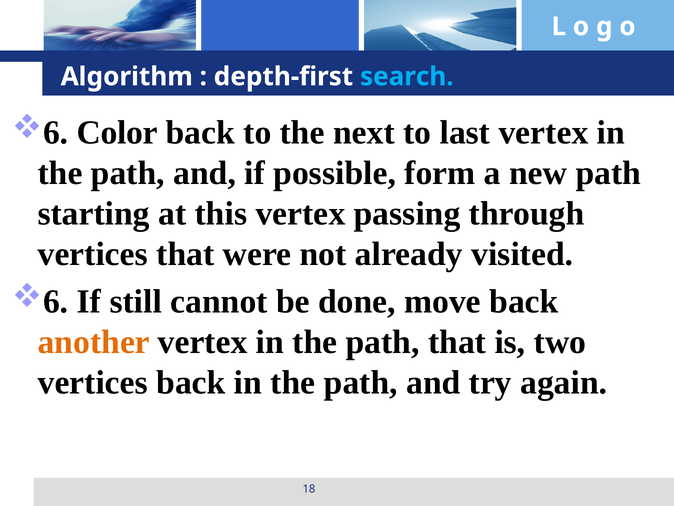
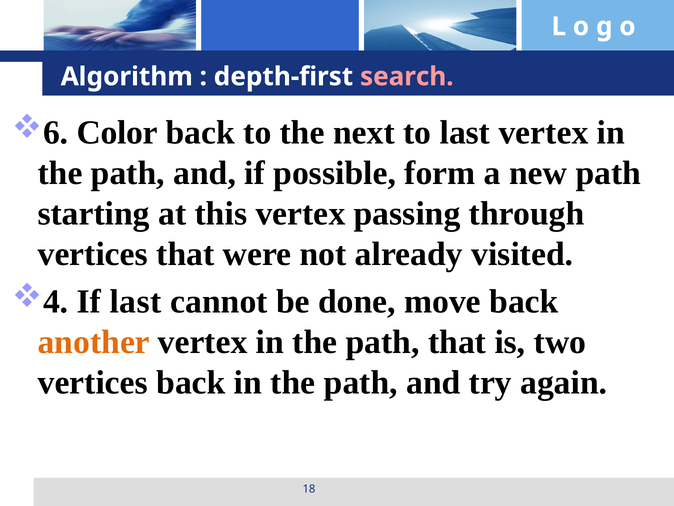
search colour: light blue -> pink
6 at (56, 301): 6 -> 4
If still: still -> last
